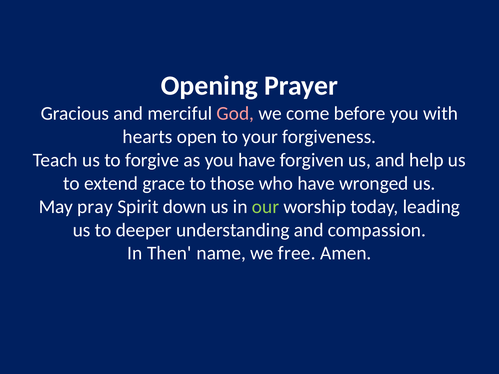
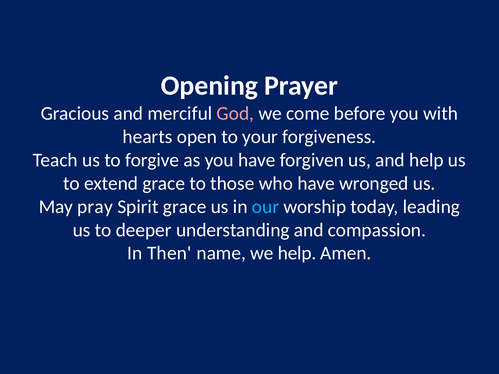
Spirit down: down -> grace
our colour: light green -> light blue
we free: free -> help
